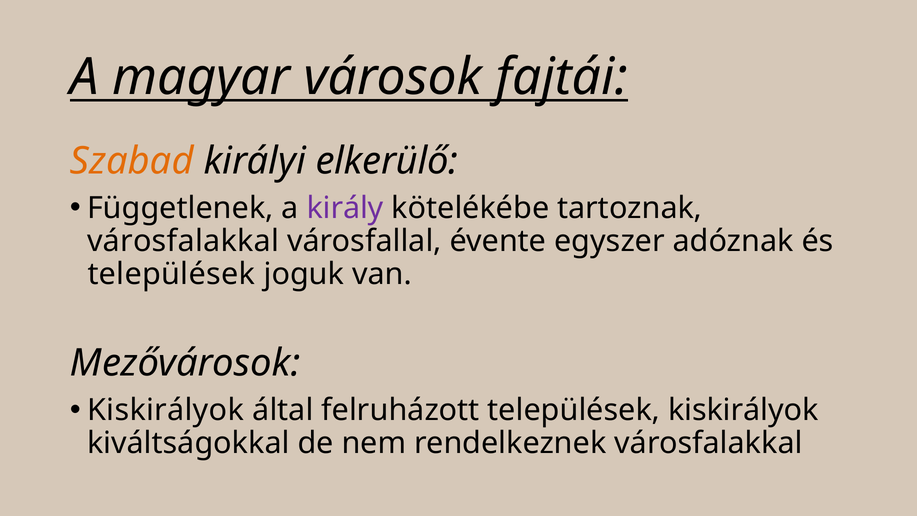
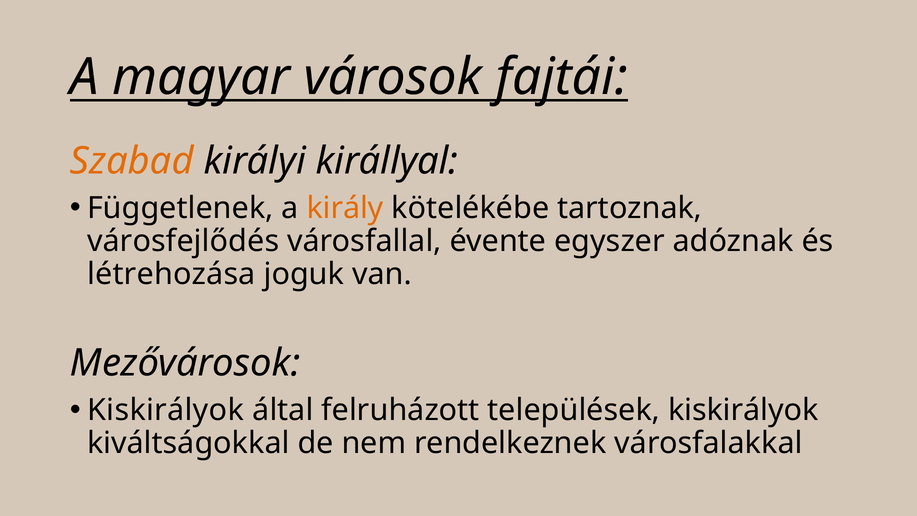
elkerülő: elkerülő -> királlyal
király colour: purple -> orange
városfalakkal at (183, 241): városfalakkal -> városfejlődés
települések at (171, 274): települések -> létrehozása
